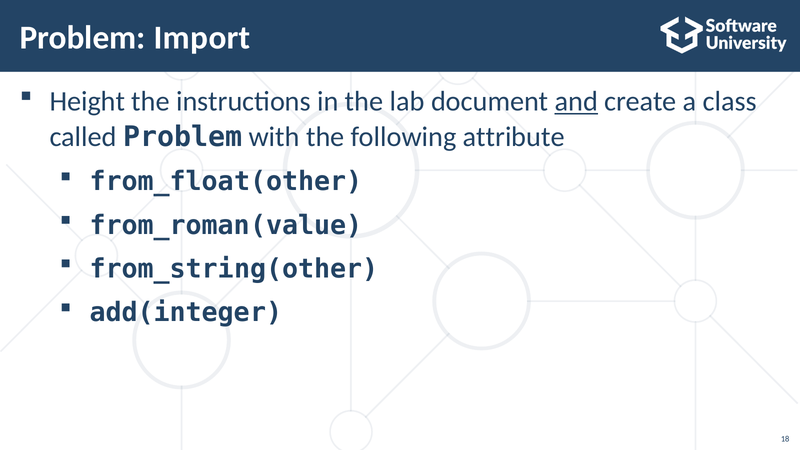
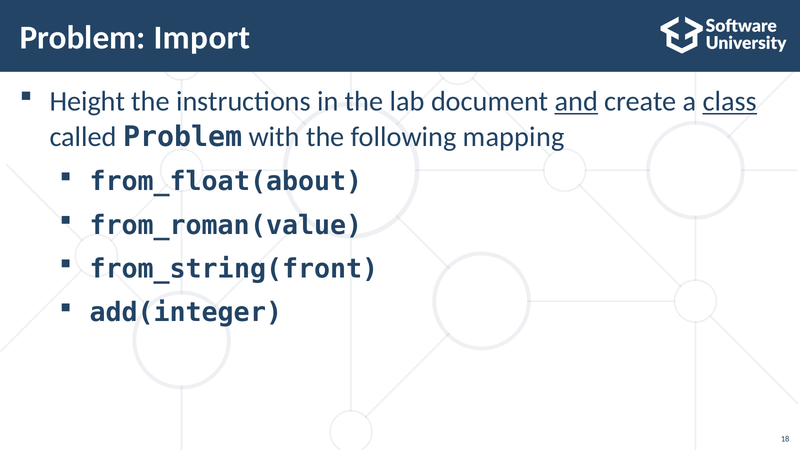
class underline: none -> present
attribute: attribute -> mapping
from_float(other: from_float(other -> from_float(about
from_string(other: from_string(other -> from_string(front
